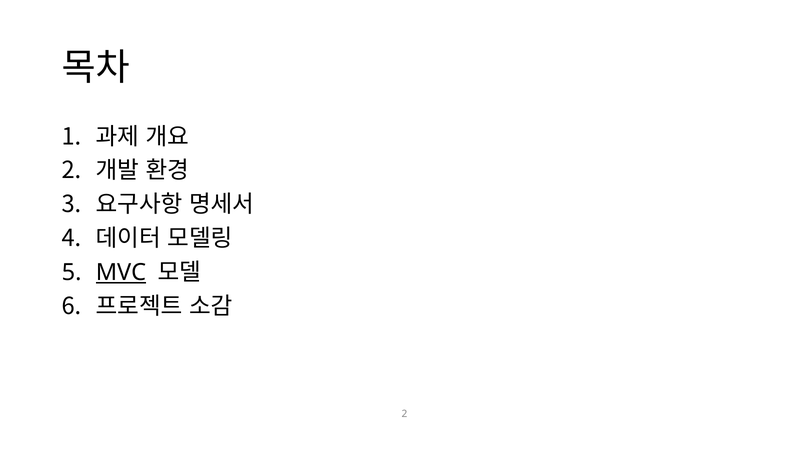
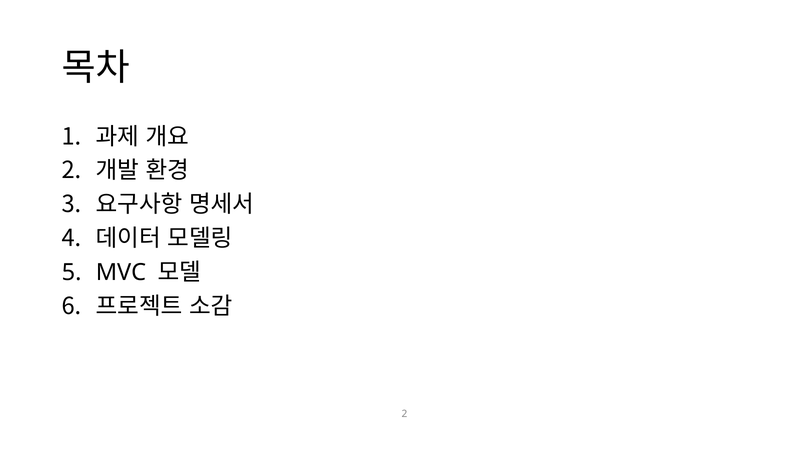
MVC underline: present -> none
